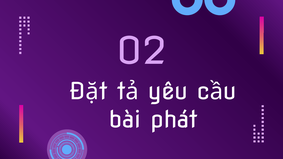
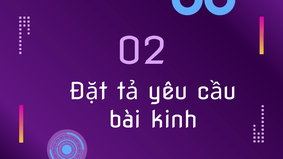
phát: phát -> kinh
